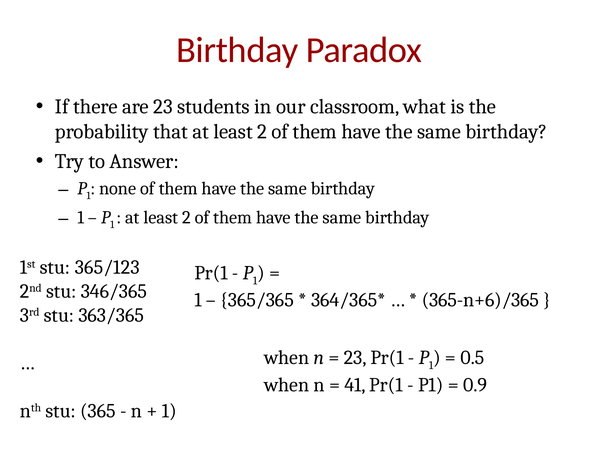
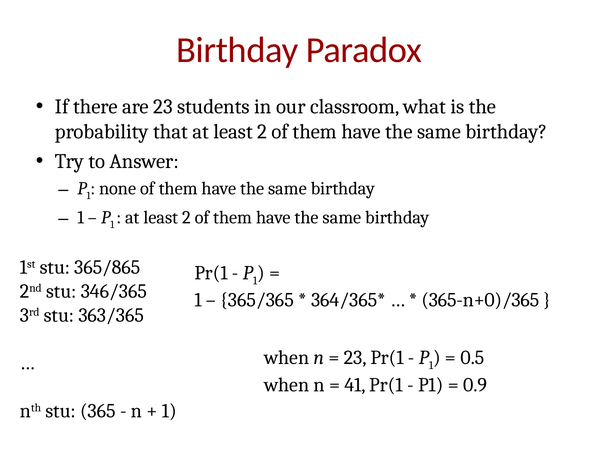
365/123: 365/123 -> 365/865
365-n+6)/365: 365-n+6)/365 -> 365-n+0)/365
